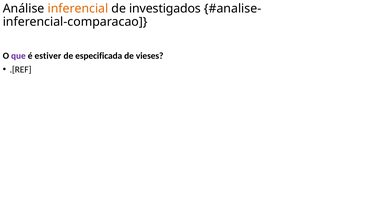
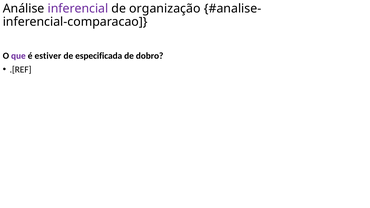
inferencial colour: orange -> purple
investigados: investigados -> organização
vieses: vieses -> dobro
